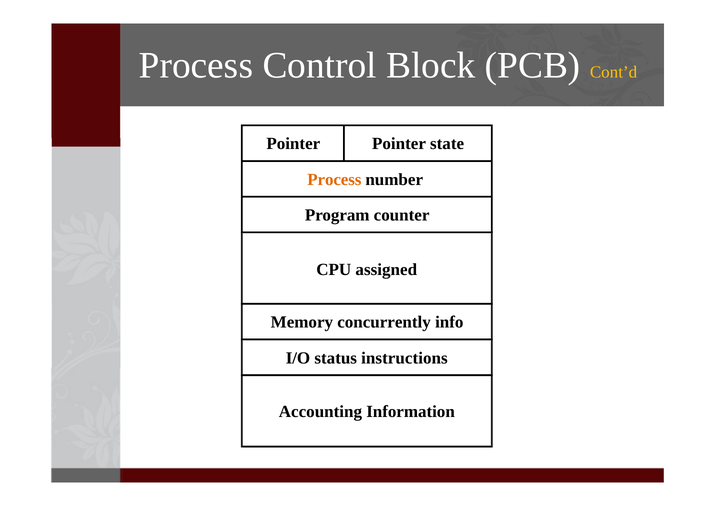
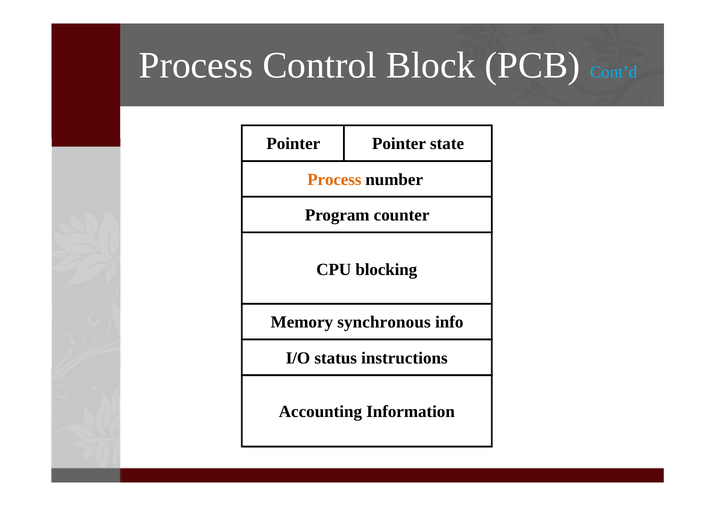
Cont’d colour: yellow -> light blue
assigned: assigned -> blocking
concurrently: concurrently -> synchronous
